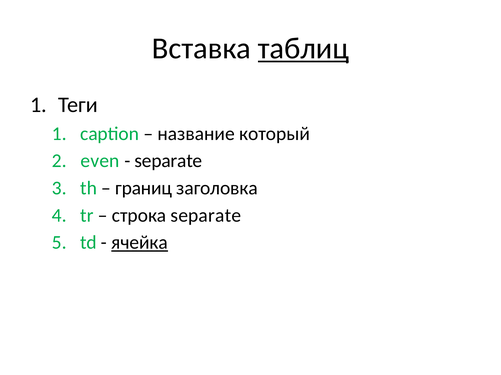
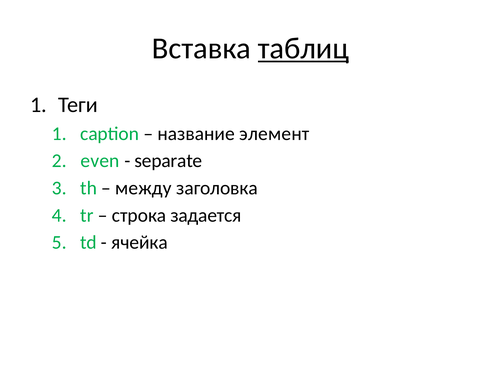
который: который -> элемент
границ: границ -> между
строка separate: separate -> задается
ячейка underline: present -> none
